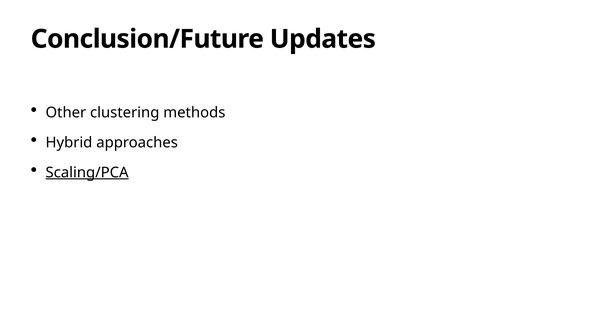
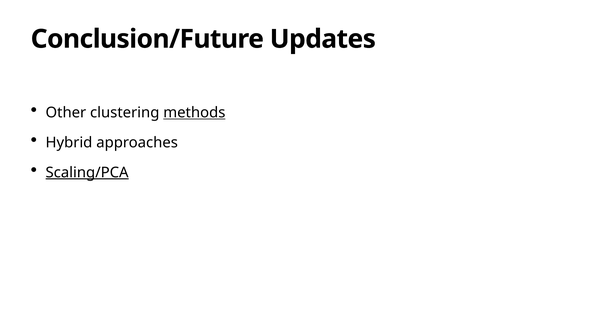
methods underline: none -> present
